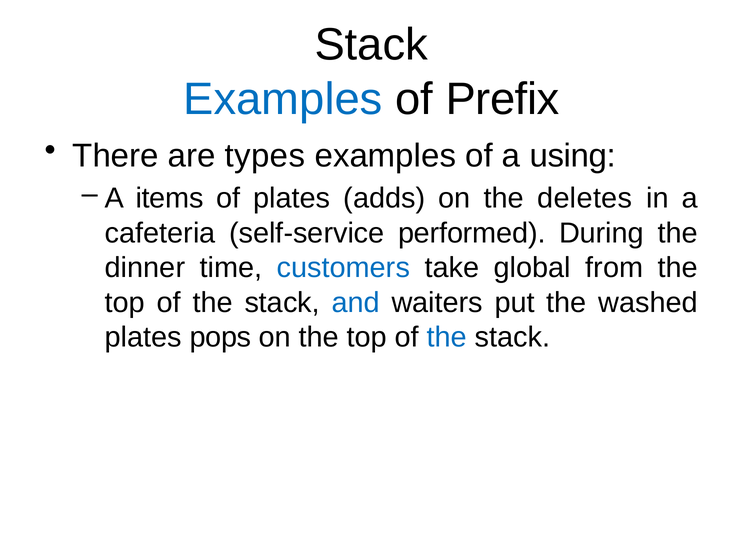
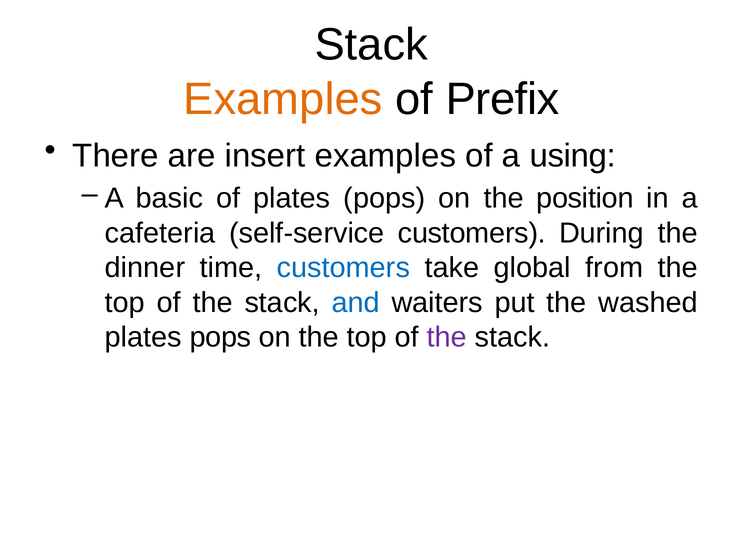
Examples at (283, 99) colour: blue -> orange
types: types -> insert
items: items -> basic
of plates adds: adds -> pops
deletes: deletes -> position
self-service performed: performed -> customers
the at (447, 337) colour: blue -> purple
